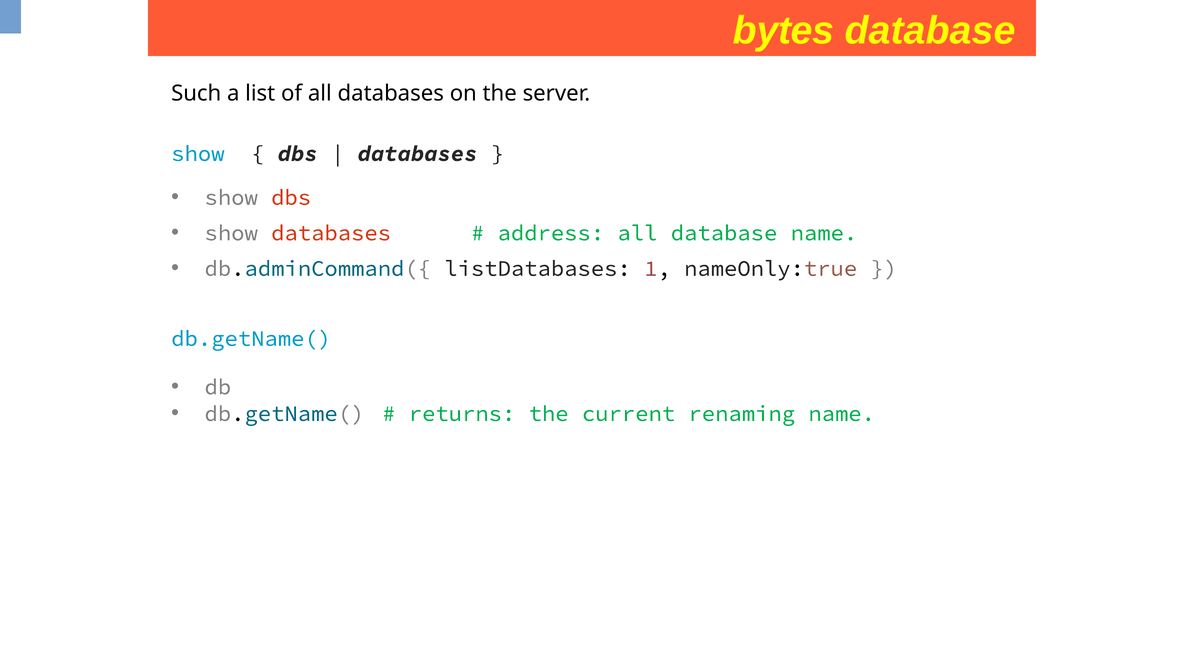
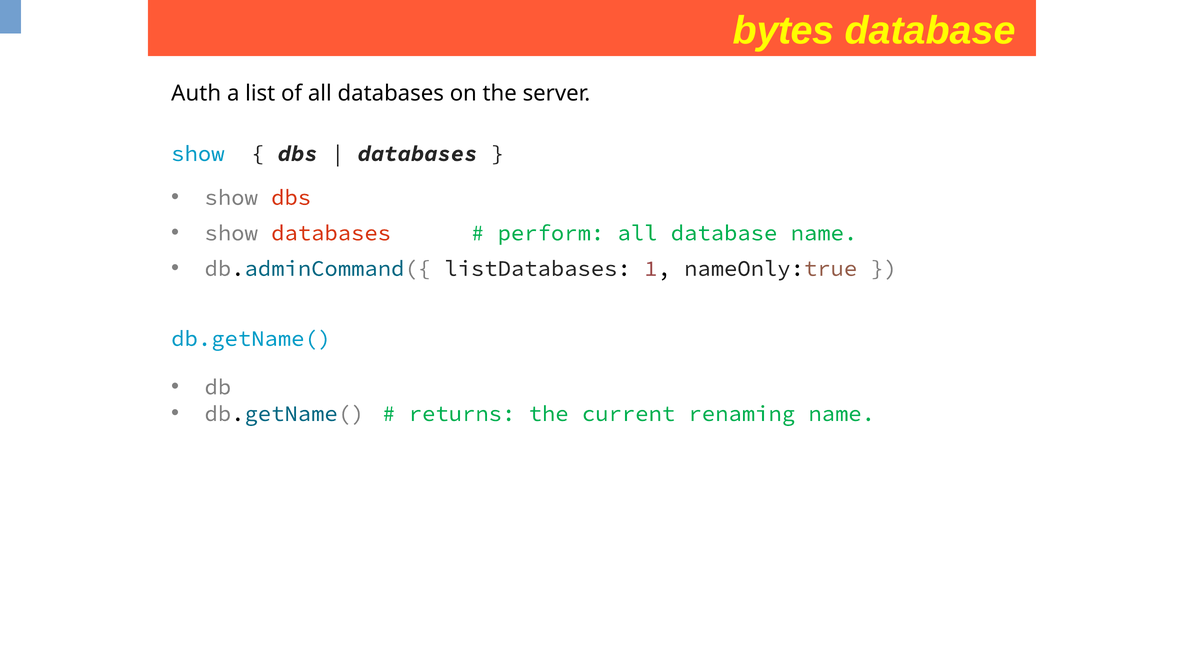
Such: Such -> Auth
address: address -> perform
